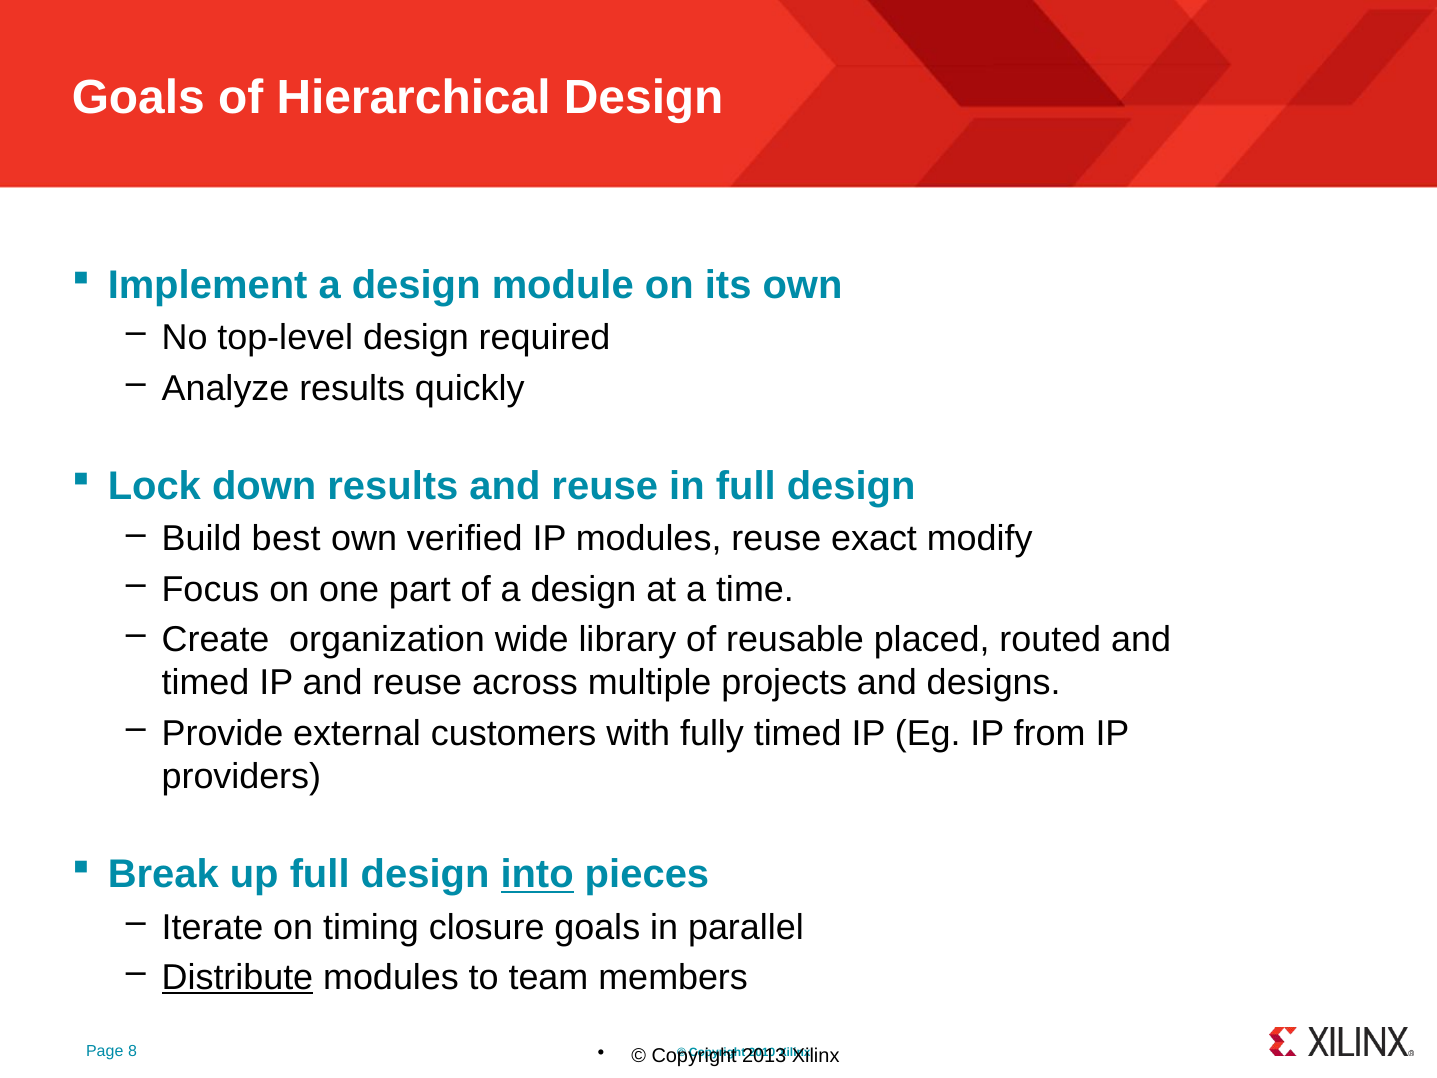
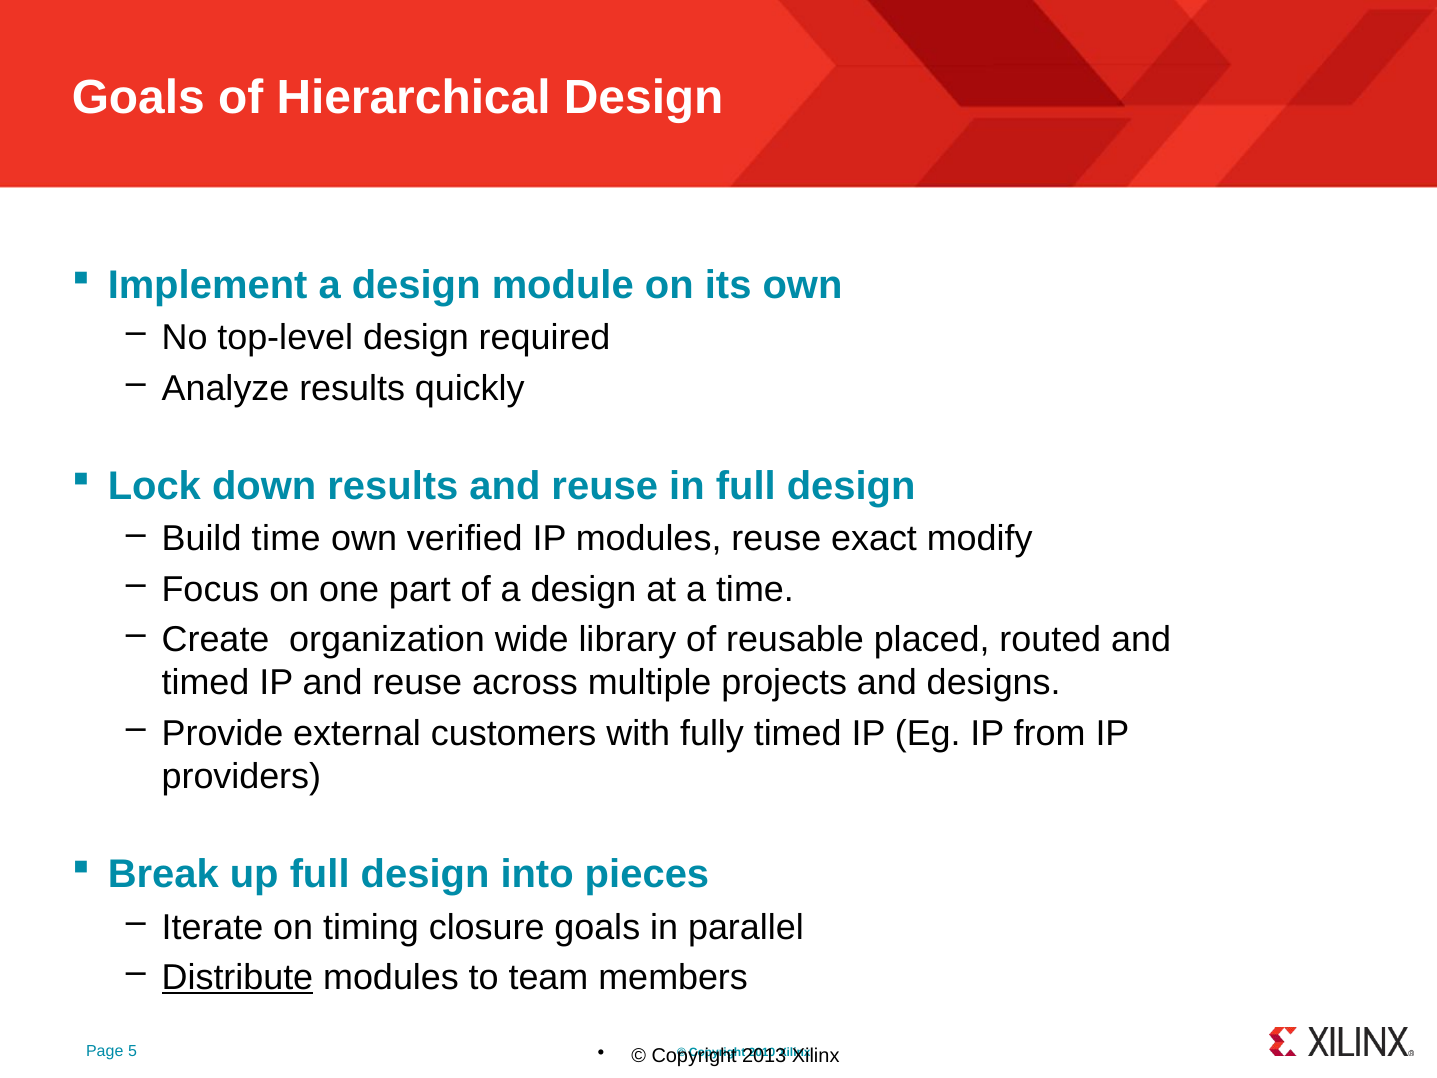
Build best: best -> time
into underline: present -> none
8: 8 -> 5
